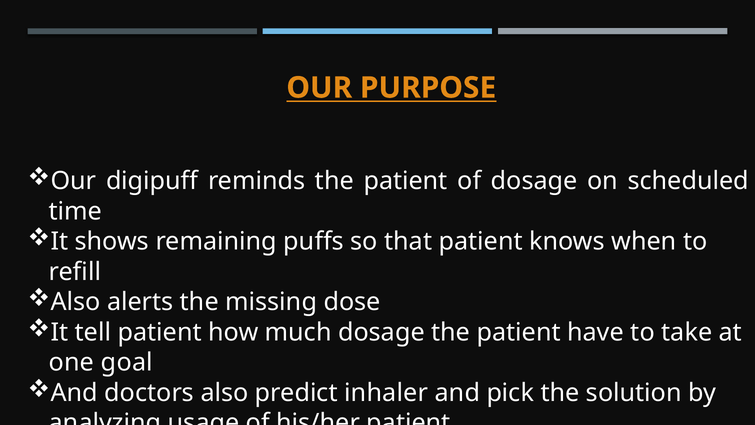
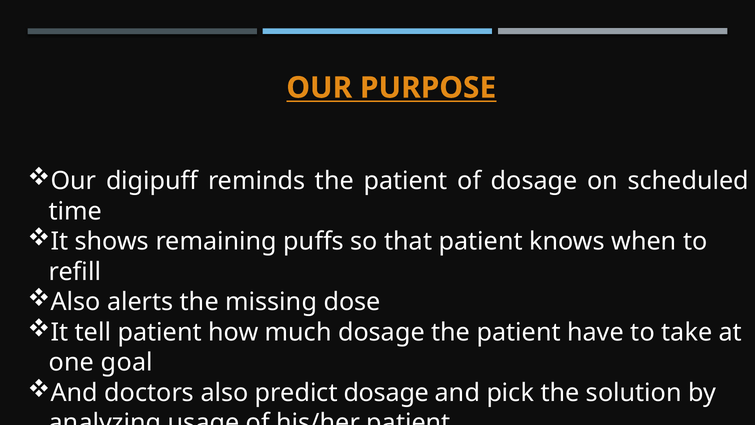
predict inhaler: inhaler -> dosage
